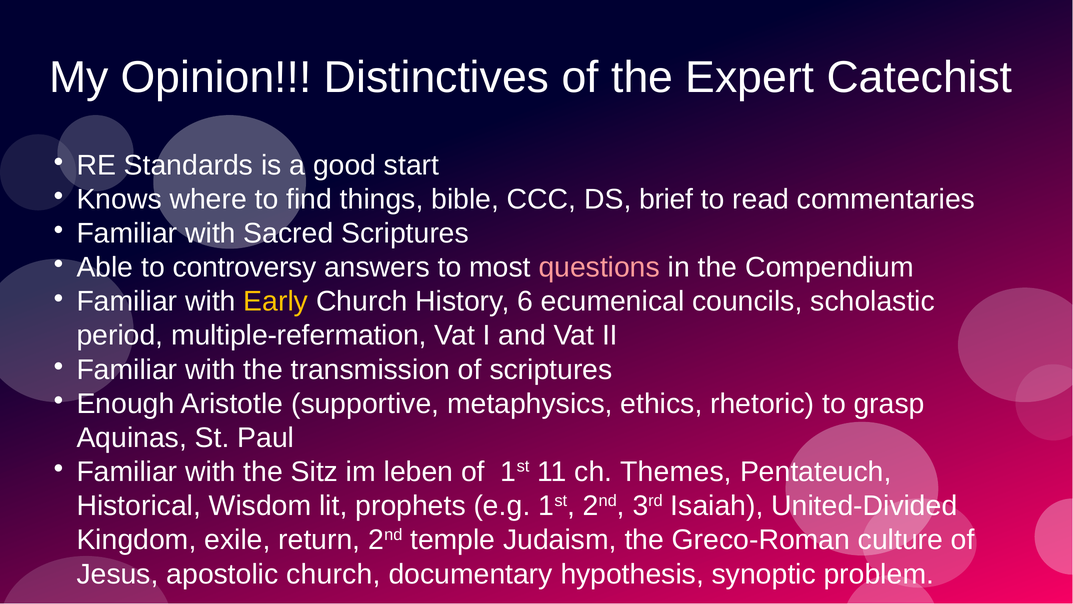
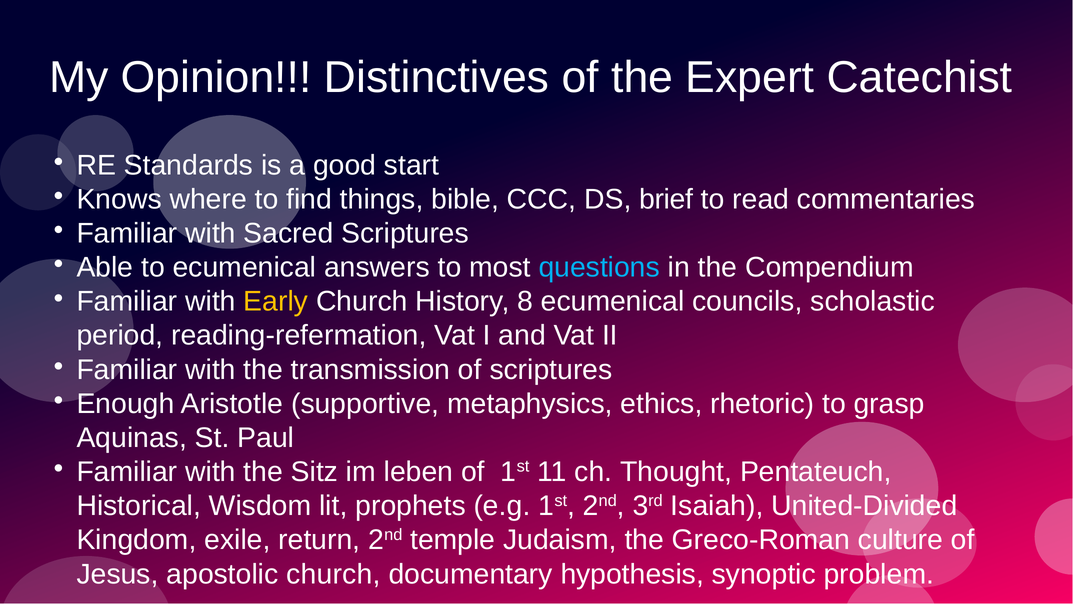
to controversy: controversy -> ecumenical
questions colour: pink -> light blue
6: 6 -> 8
multiple-refermation: multiple-refermation -> reading-refermation
Themes: Themes -> Thought
